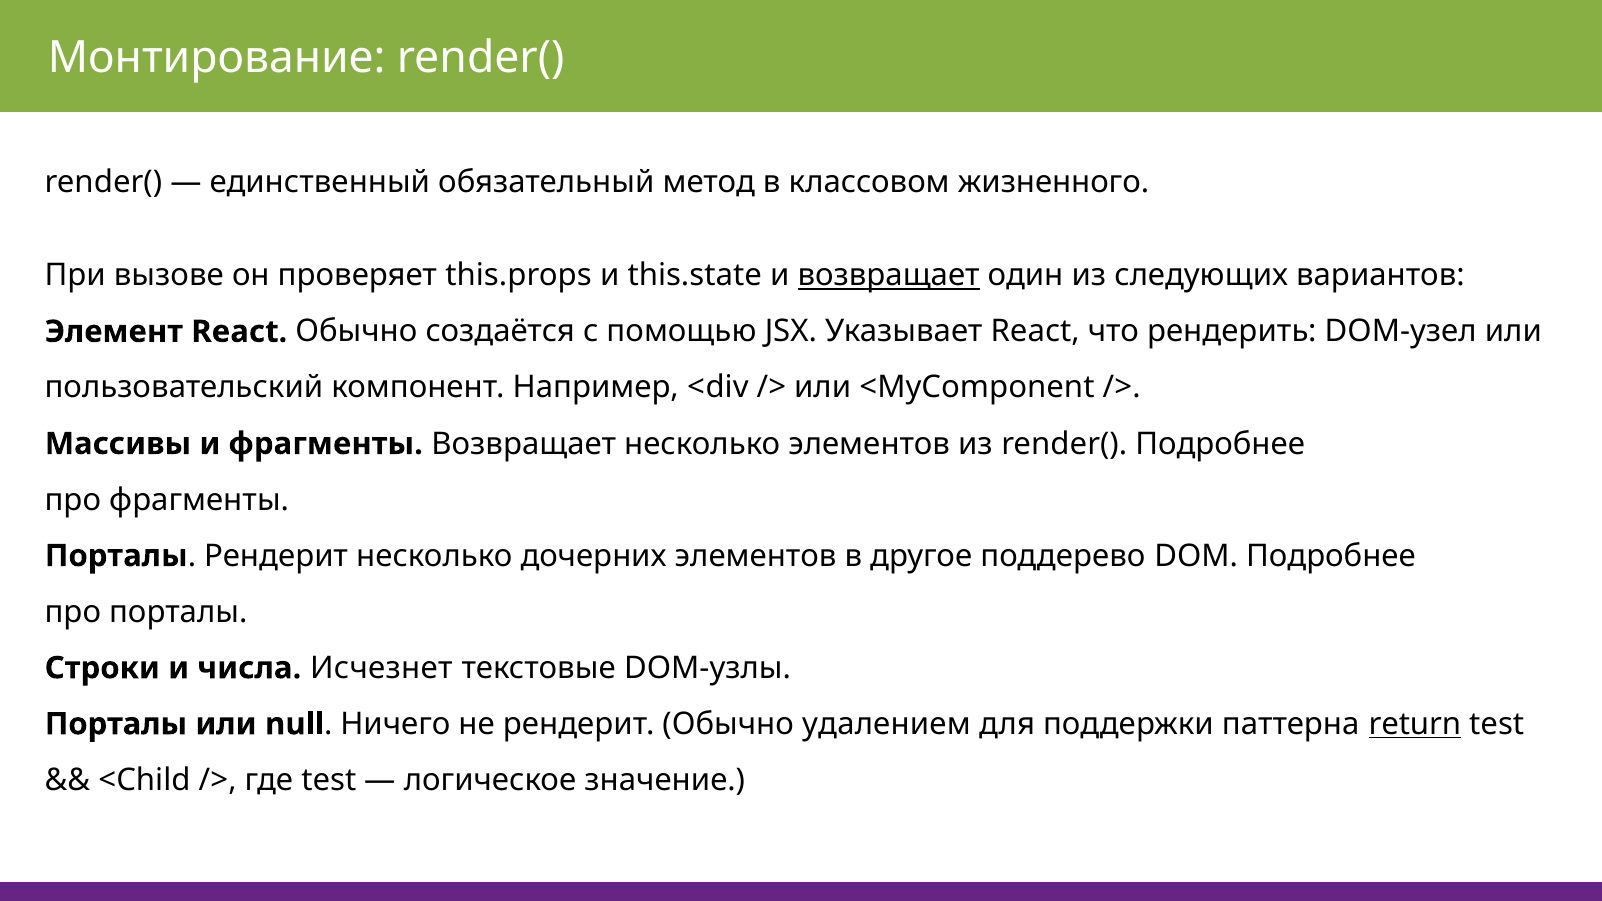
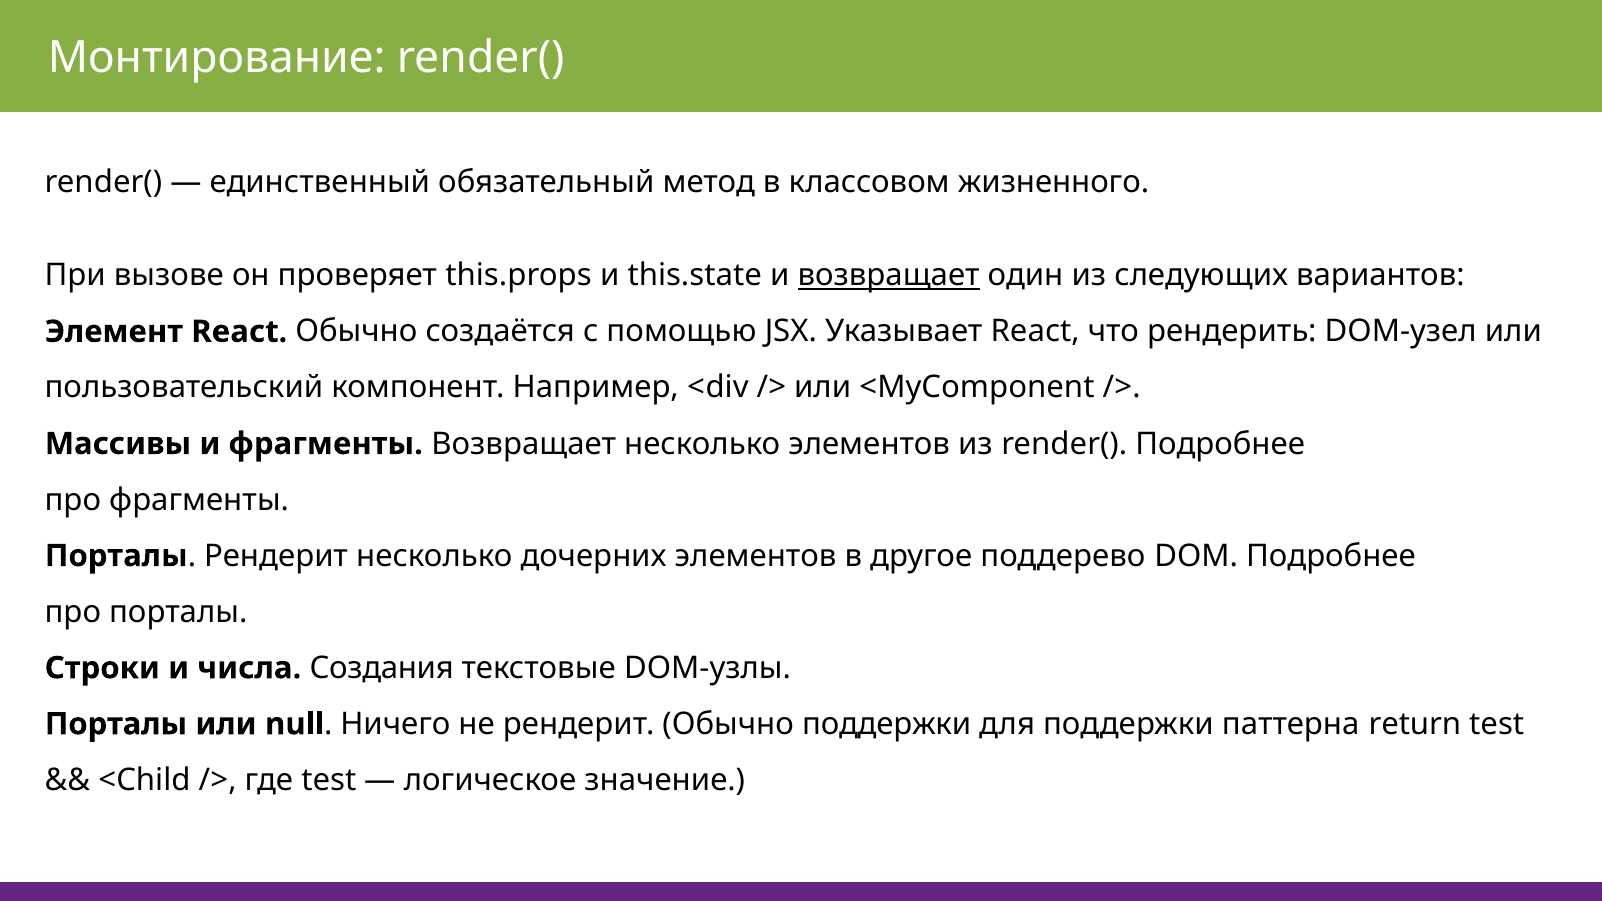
Исчезнет: Исчезнет -> Создания
Обычно удалением: удалением -> поддержки
return underline: present -> none
